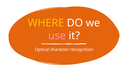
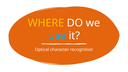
use colour: pink -> light blue
